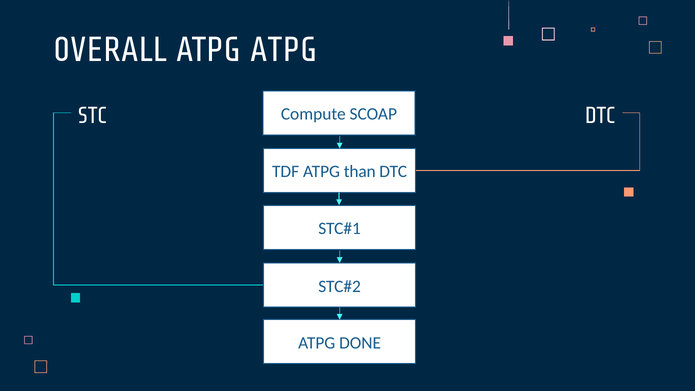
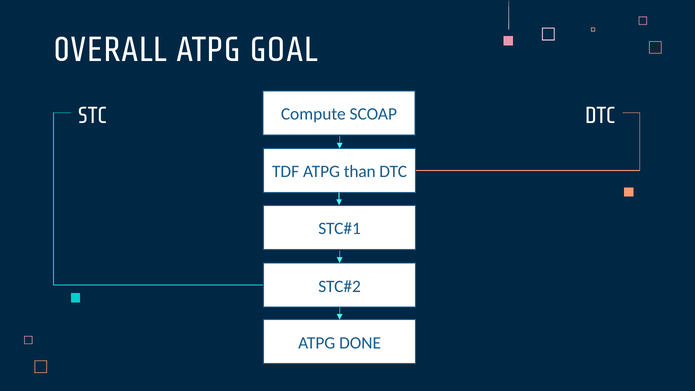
ATPG ATPG: ATPG -> GOAL
